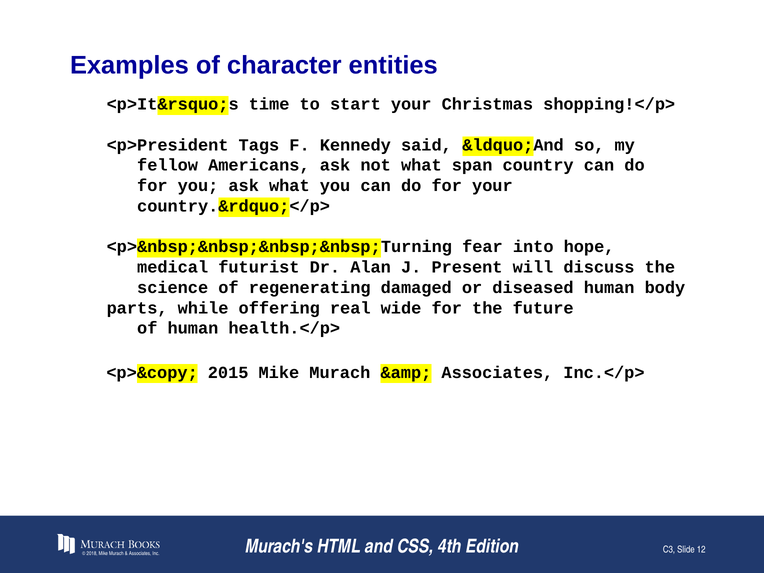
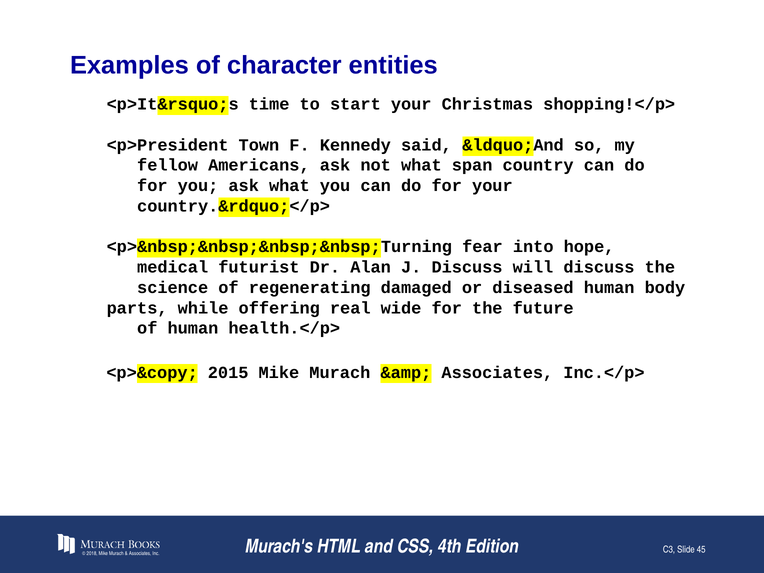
Tags: Tags -> Town
J Present: Present -> Discuss
12: 12 -> 45
